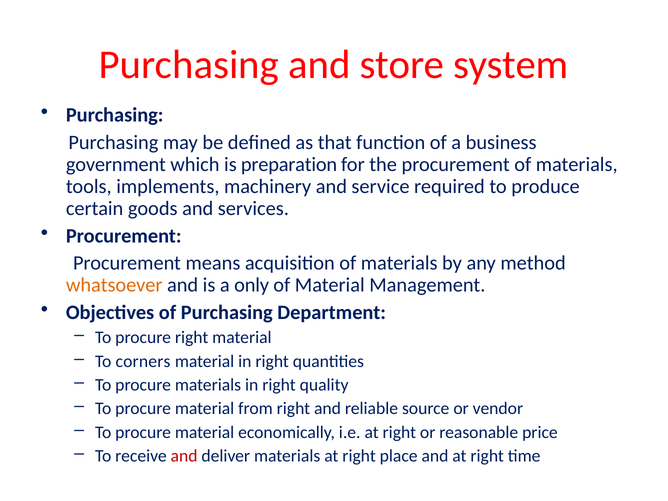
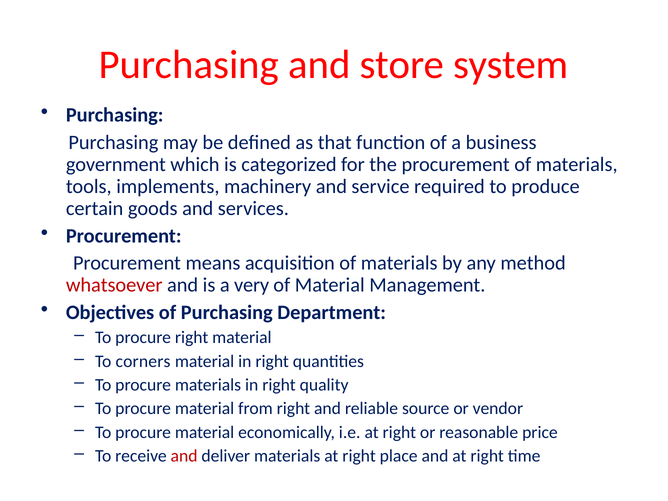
preparation: preparation -> categorized
whatsoever colour: orange -> red
only: only -> very
